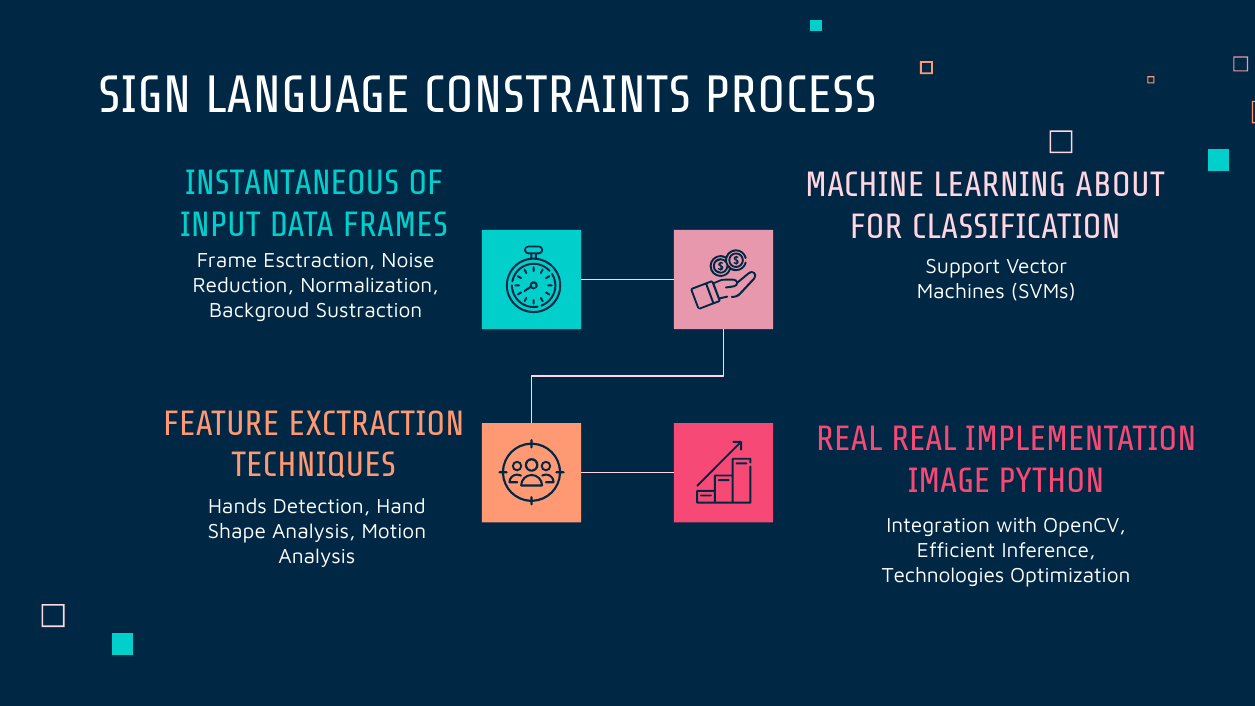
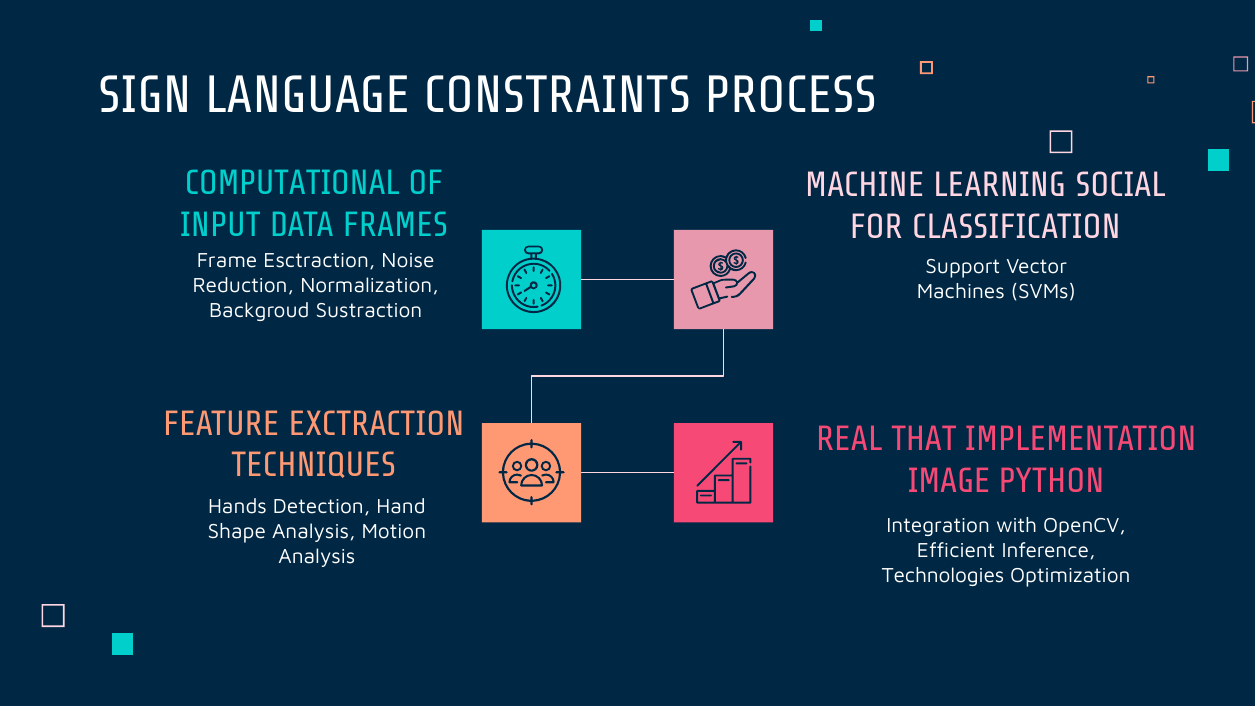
INSTANTANEOUS: INSTANTANEOUS -> COMPUTATIONAL
ABOUT: ABOUT -> SOCIAL
REAL REAL: REAL -> THAT
